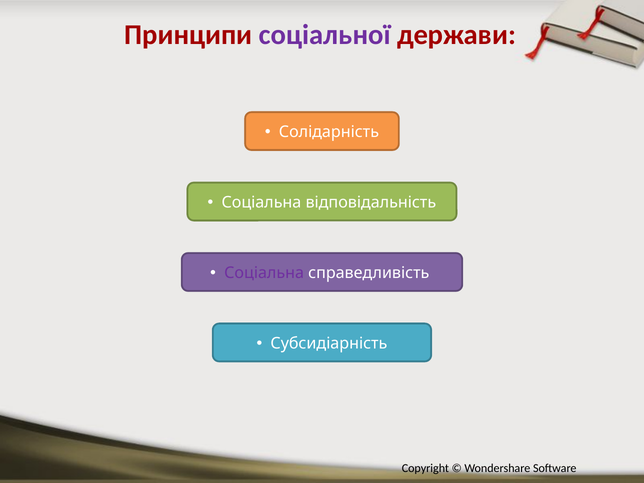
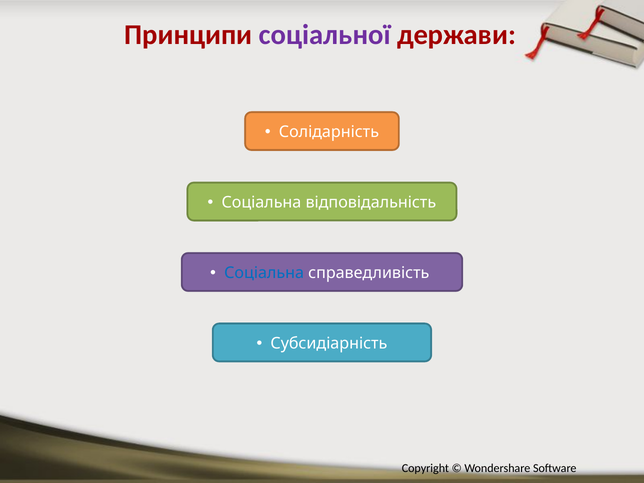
Соціальна at (264, 273) colour: purple -> blue
